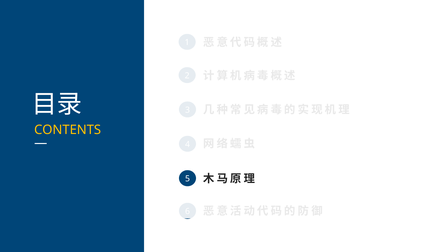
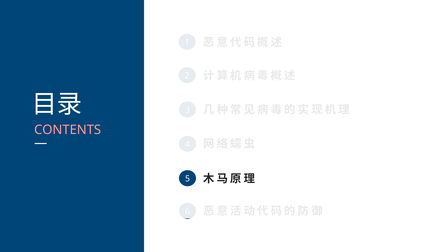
CONTENTS colour: yellow -> pink
